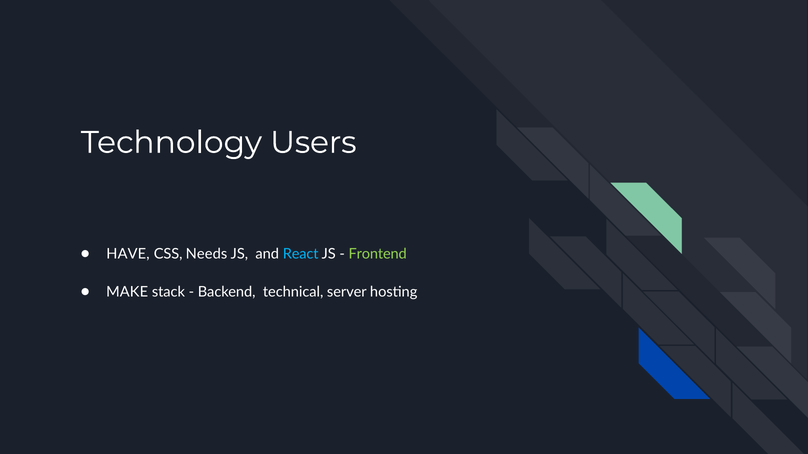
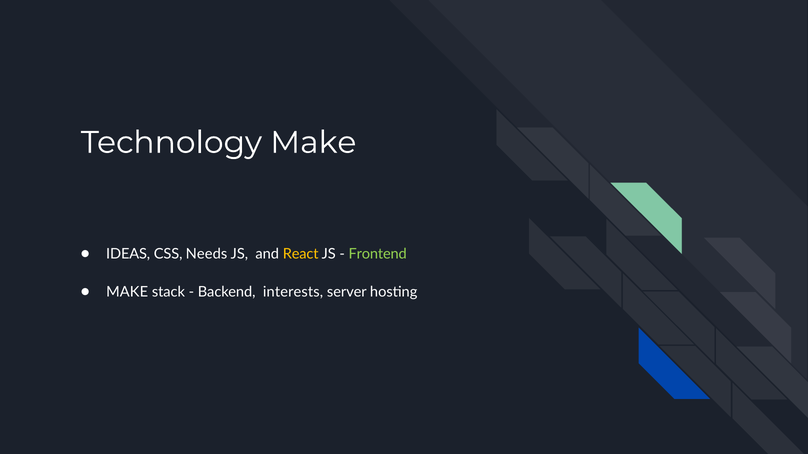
Technology Users: Users -> Make
HAVE: HAVE -> IDEAS
React colour: light blue -> yellow
technical: technical -> interests
